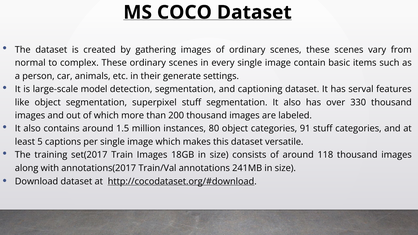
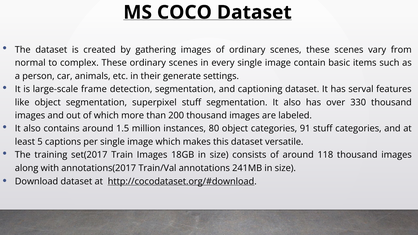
model: model -> frame
